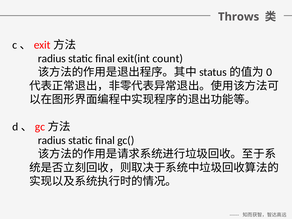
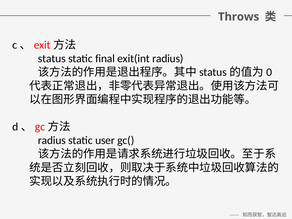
radius at (52, 59): radius -> status
exit(int count: count -> radius
final at (105, 140): final -> user
